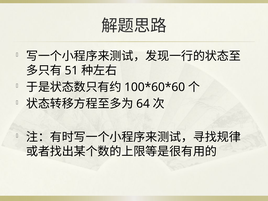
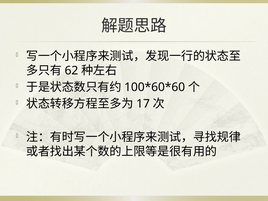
51: 51 -> 62
64: 64 -> 17
